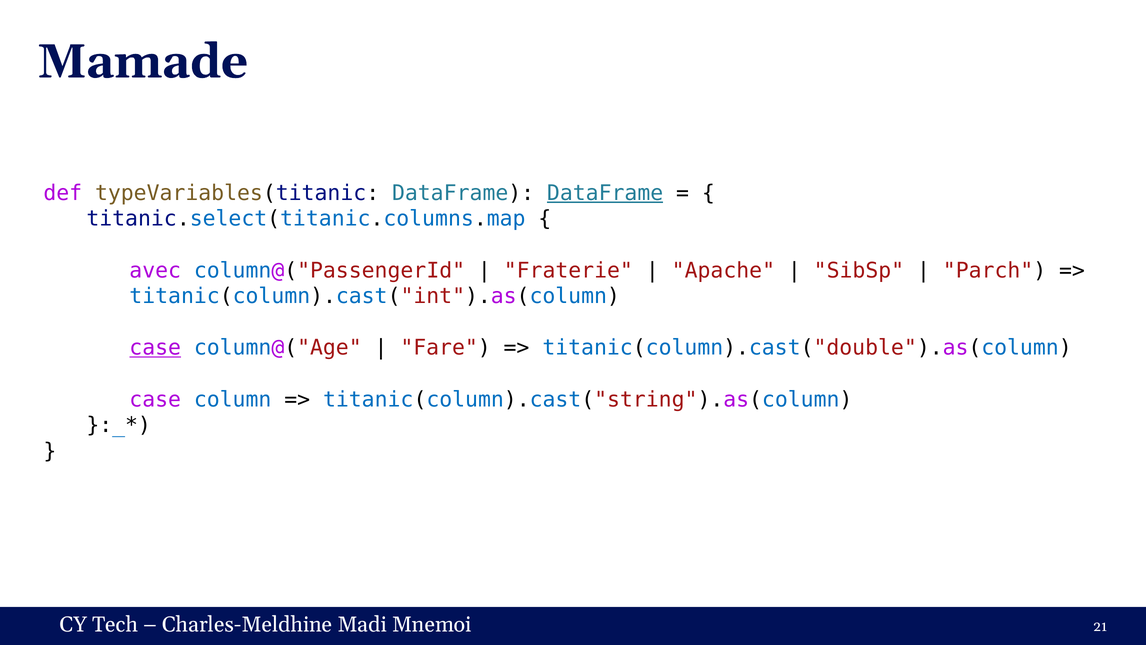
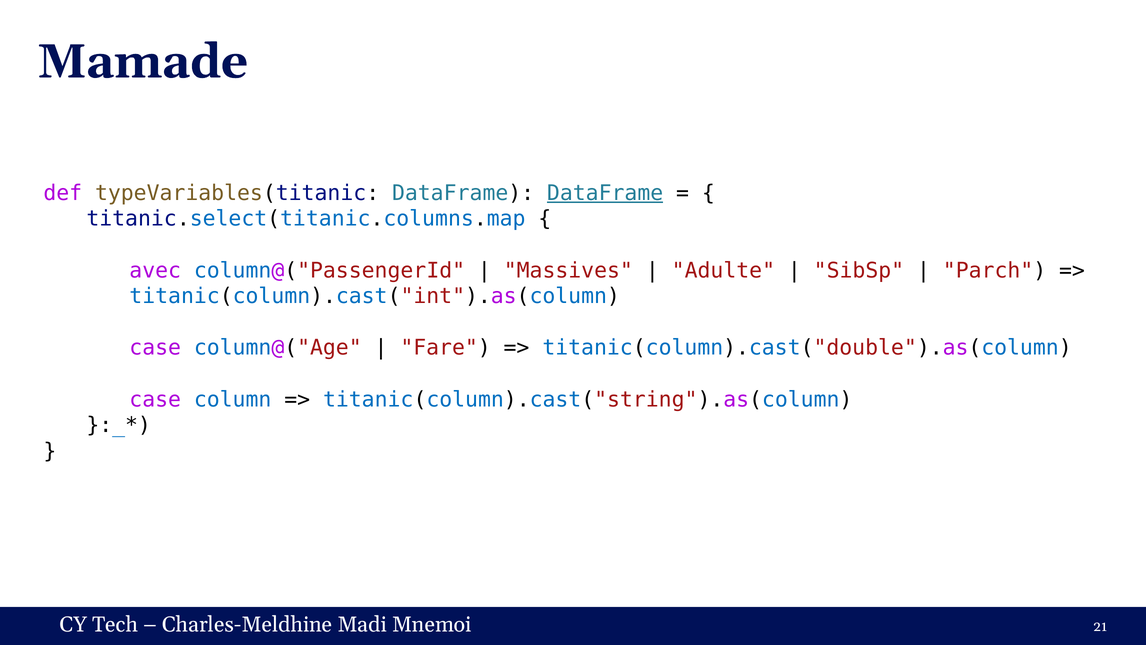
Fraterie: Fraterie -> Massives
Apache: Apache -> Adulte
case at (155, 347) underline: present -> none
